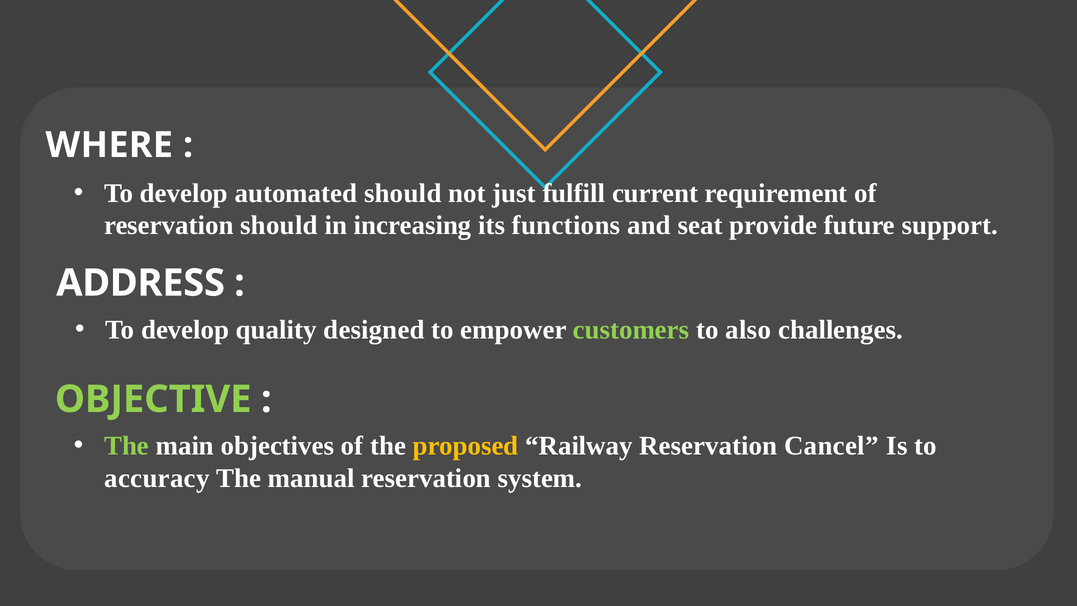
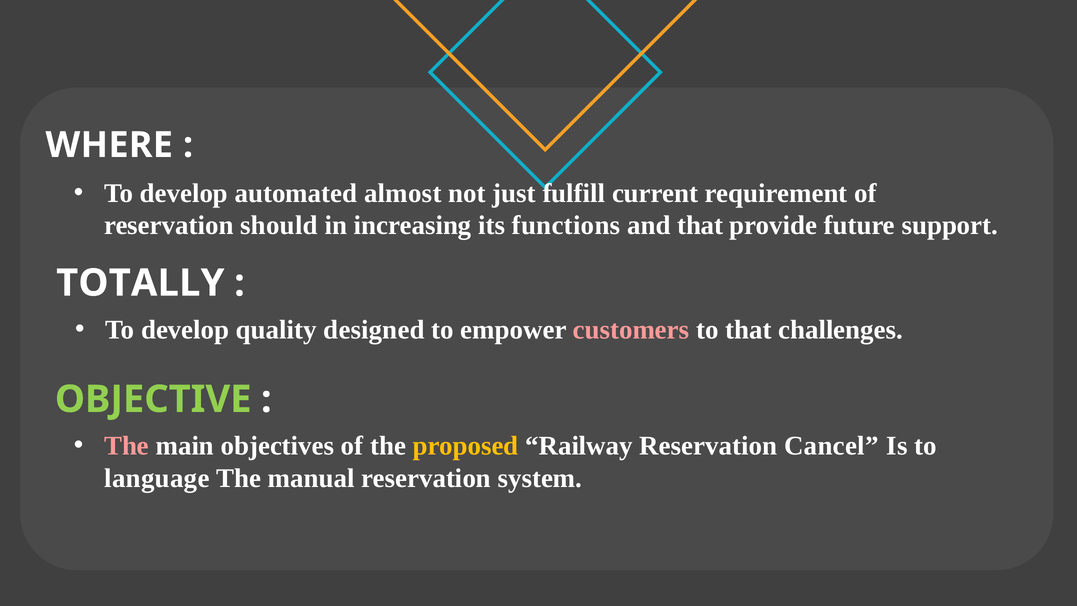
automated should: should -> almost
and seat: seat -> that
ADDRESS: ADDRESS -> TOTALLY
customers colour: light green -> pink
to also: also -> that
The at (127, 446) colour: light green -> pink
accuracy: accuracy -> language
